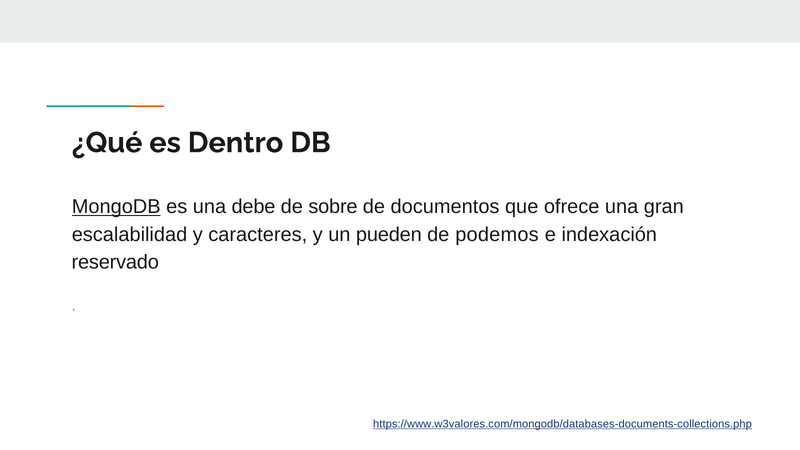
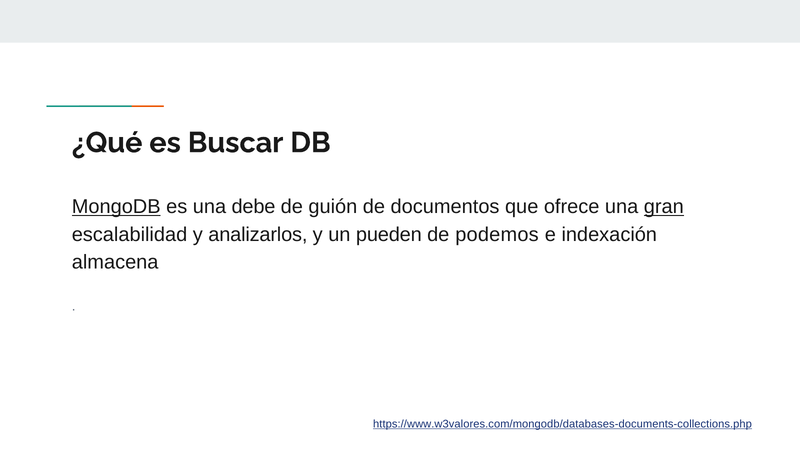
Dentro: Dentro -> Buscar
sobre: sobre -> guión
gran underline: none -> present
caracteres: caracteres -> analizarlos
reservado: reservado -> almacena
